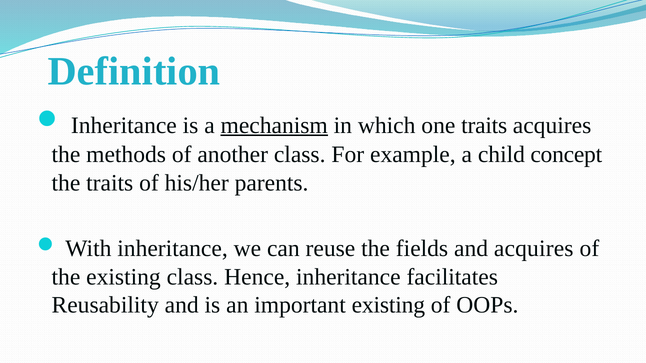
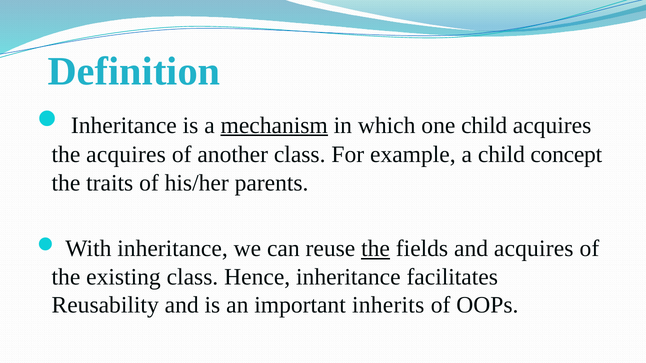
one traits: traits -> child
the methods: methods -> acquires
the at (376, 249) underline: none -> present
important existing: existing -> inherits
